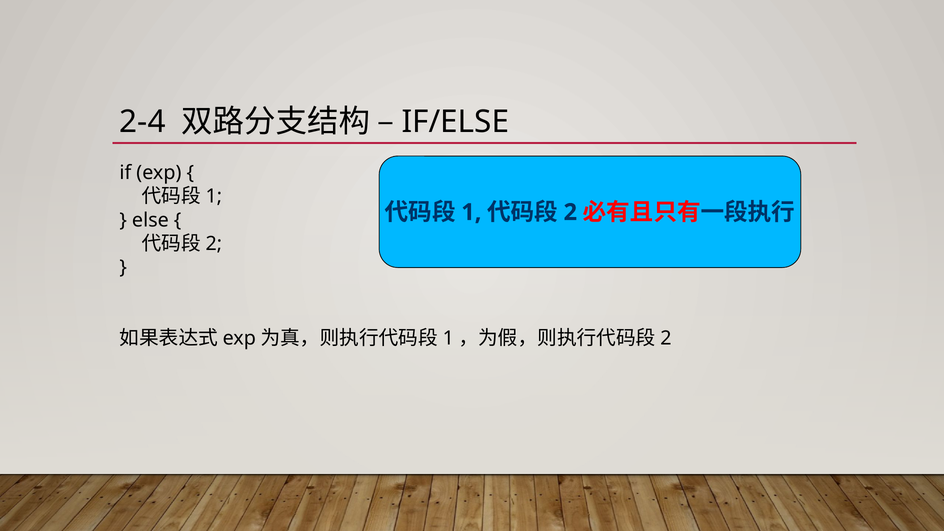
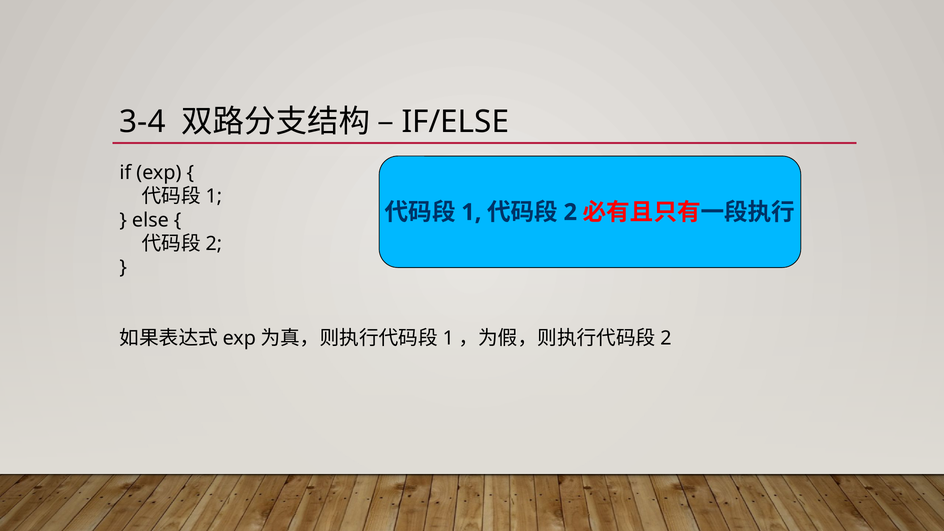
2-4: 2-4 -> 3-4
